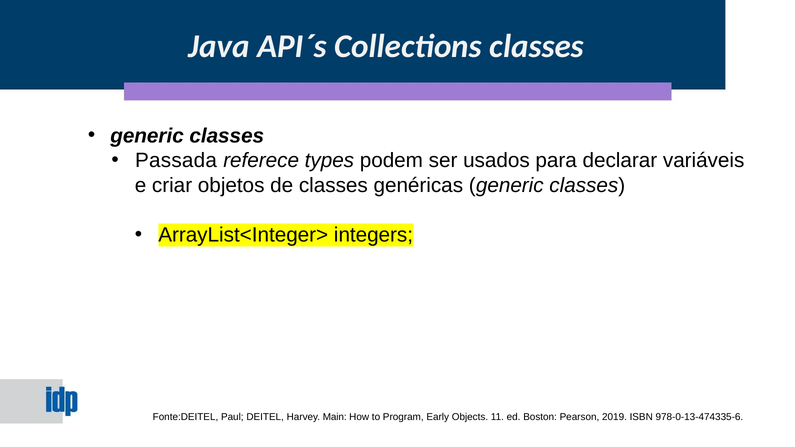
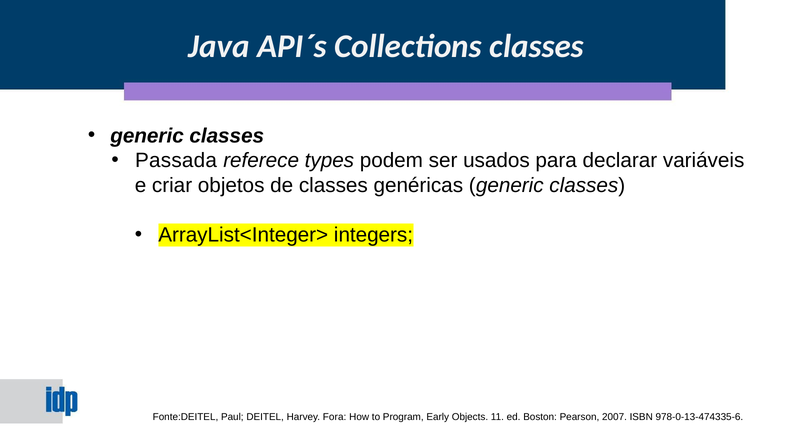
Main: Main -> Fora
2019: 2019 -> 2007
